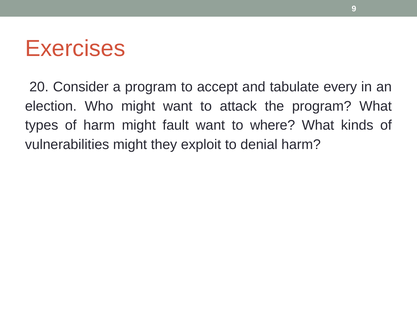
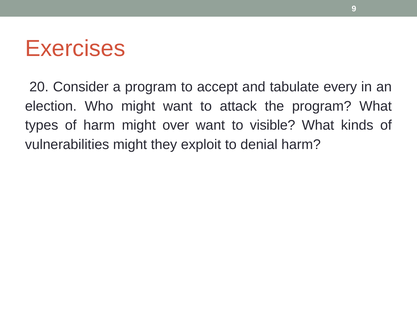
fault: fault -> over
where: where -> visible
